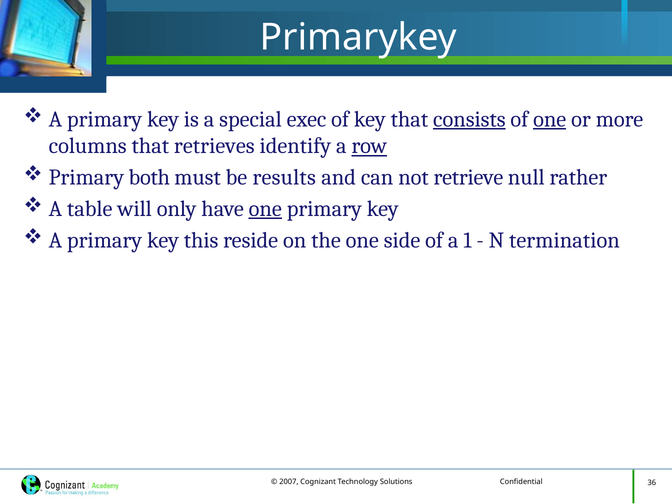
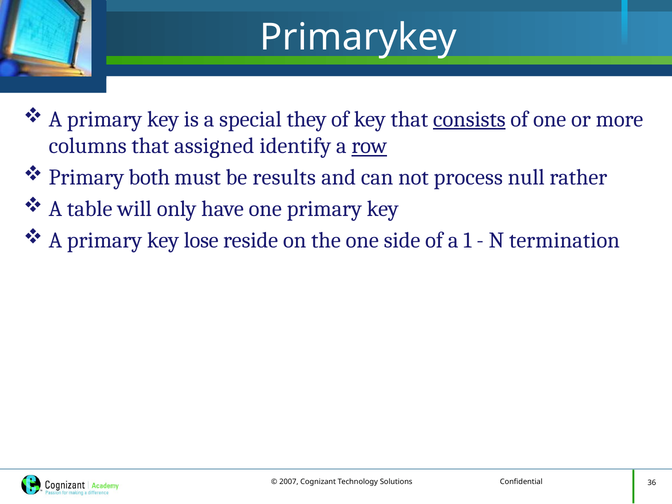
exec: exec -> they
one at (550, 119) underline: present -> none
retrieves: retrieves -> assigned
retrieve: retrieve -> process
one at (265, 209) underline: present -> none
this: this -> lose
